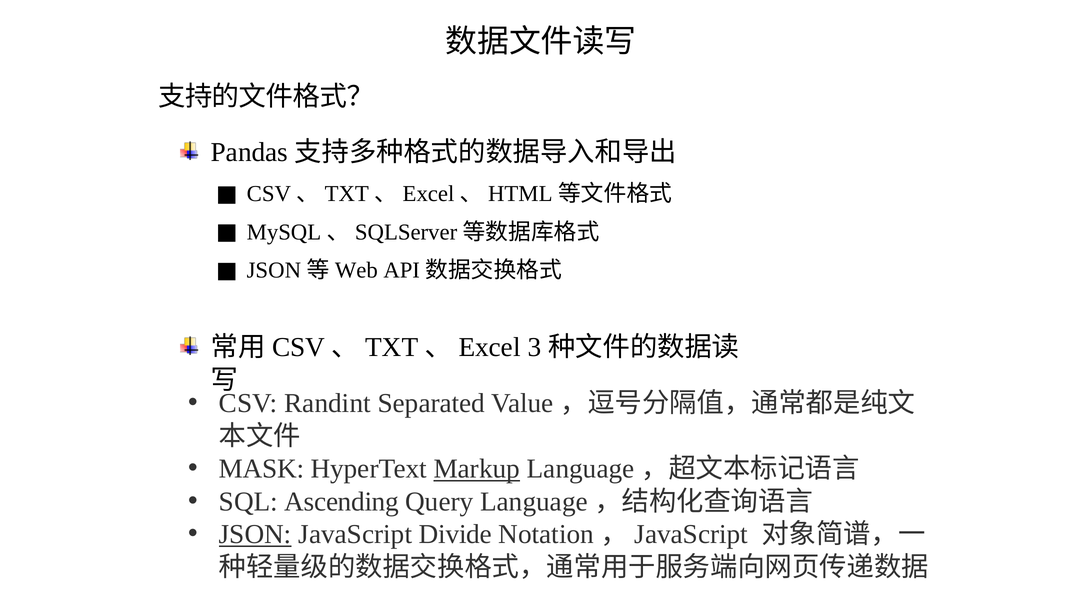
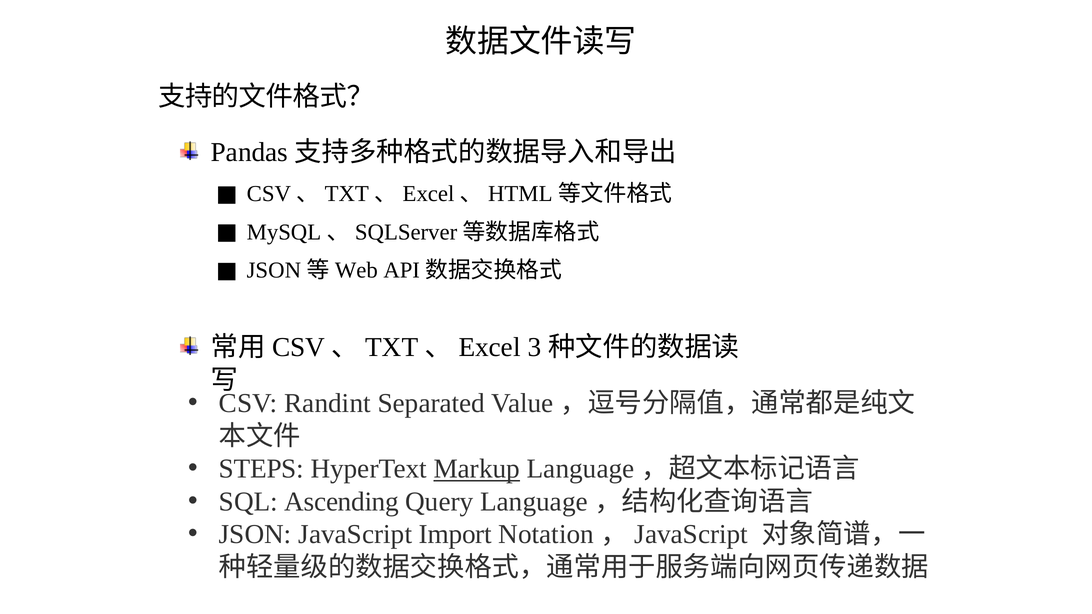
MASK: MASK -> STEPS
JSON underline: present -> none
Divide: Divide -> Import
